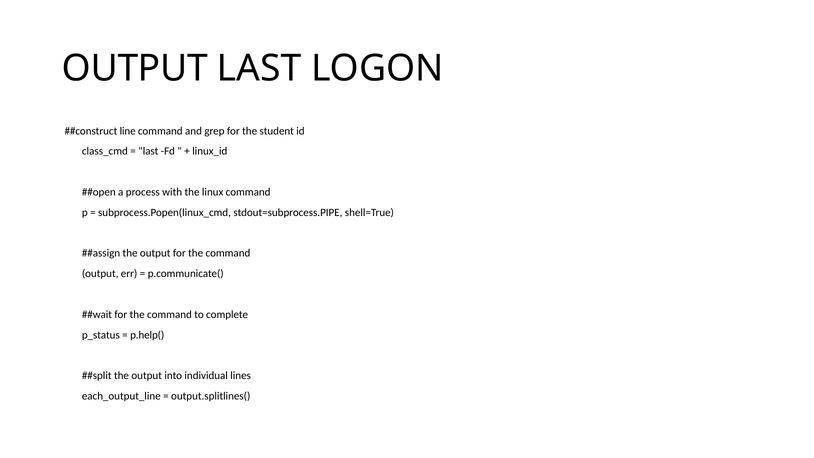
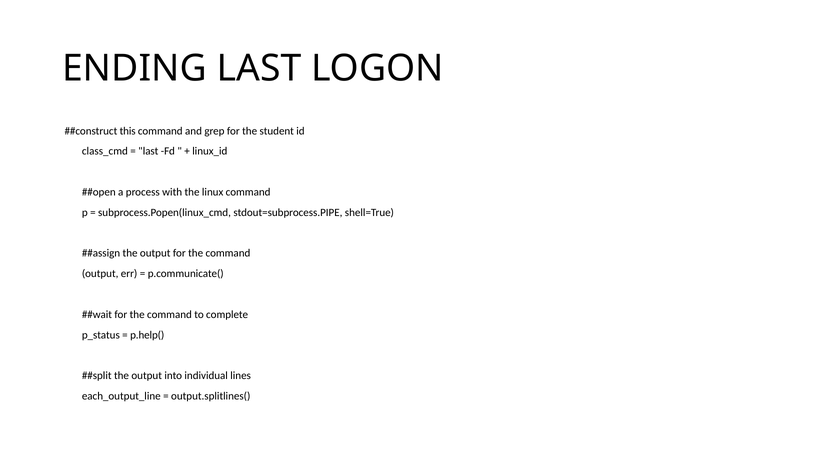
OUTPUT at (135, 68): OUTPUT -> ENDING
line: line -> this
